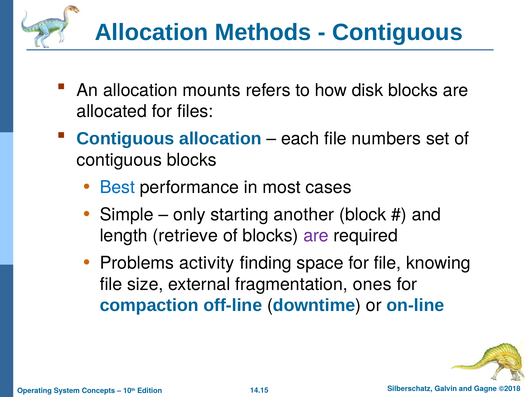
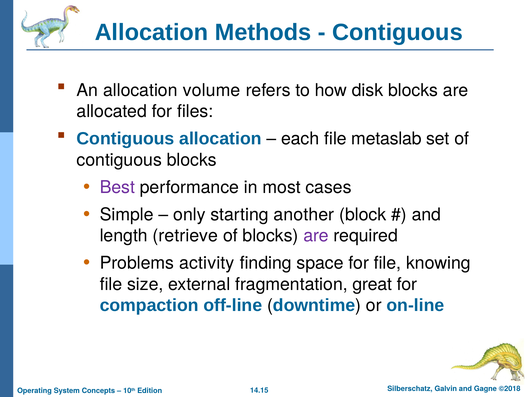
mounts: mounts -> volume
numbers: numbers -> metaslab
Best colour: blue -> purple
ones: ones -> great
